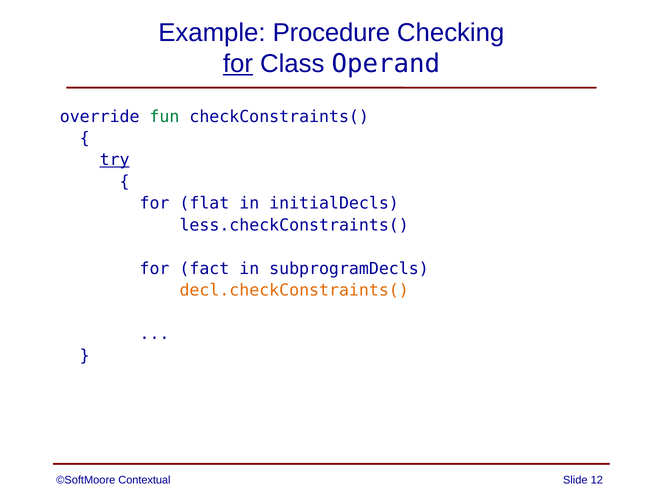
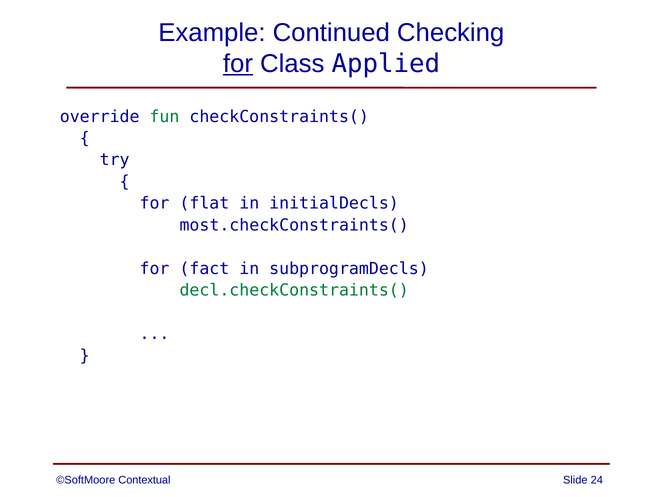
Procedure: Procedure -> Continued
Operand: Operand -> Applied
try underline: present -> none
less.checkConstraints(: less.checkConstraints( -> most.checkConstraints(
decl.checkConstraints( colour: orange -> green
12: 12 -> 24
